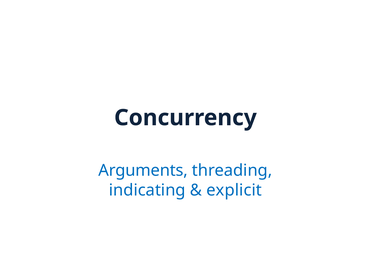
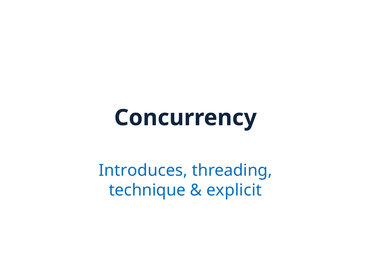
Arguments: Arguments -> Introduces
indicating: indicating -> technique
